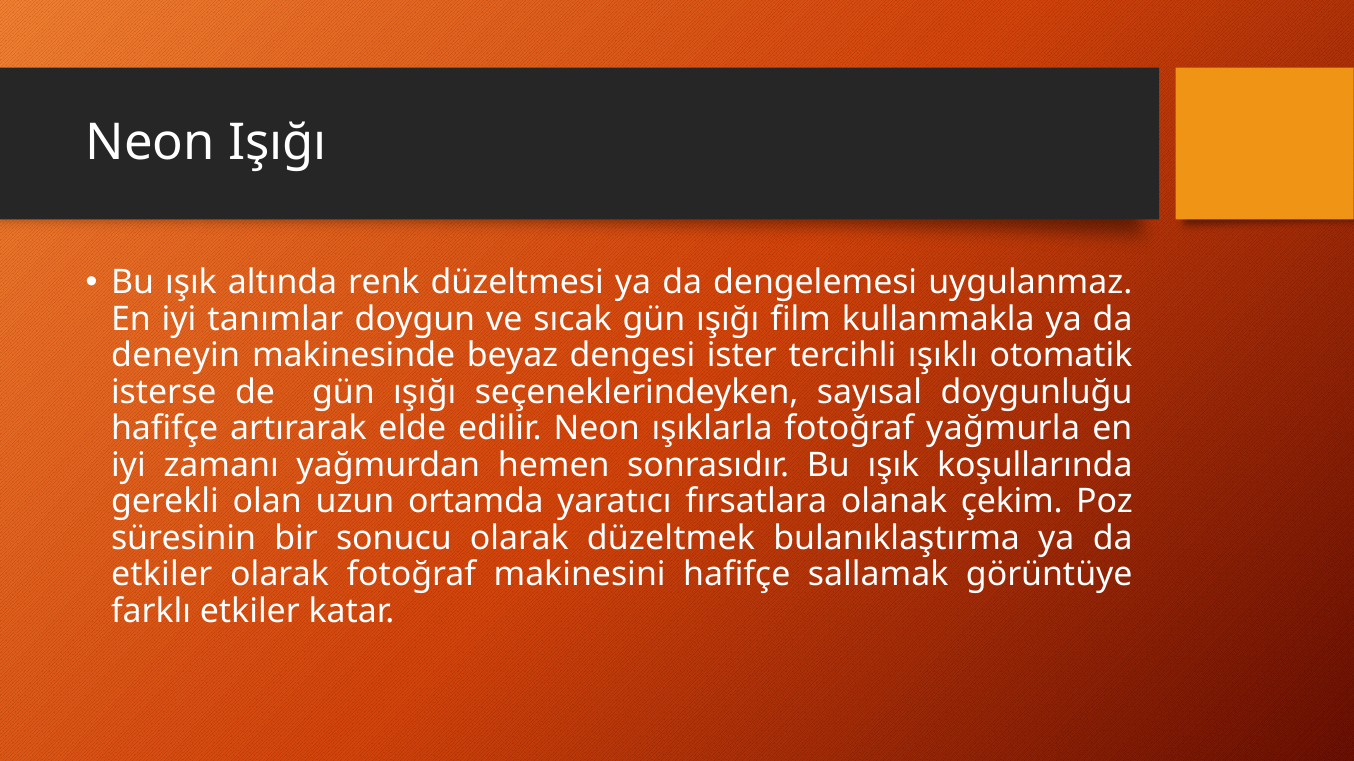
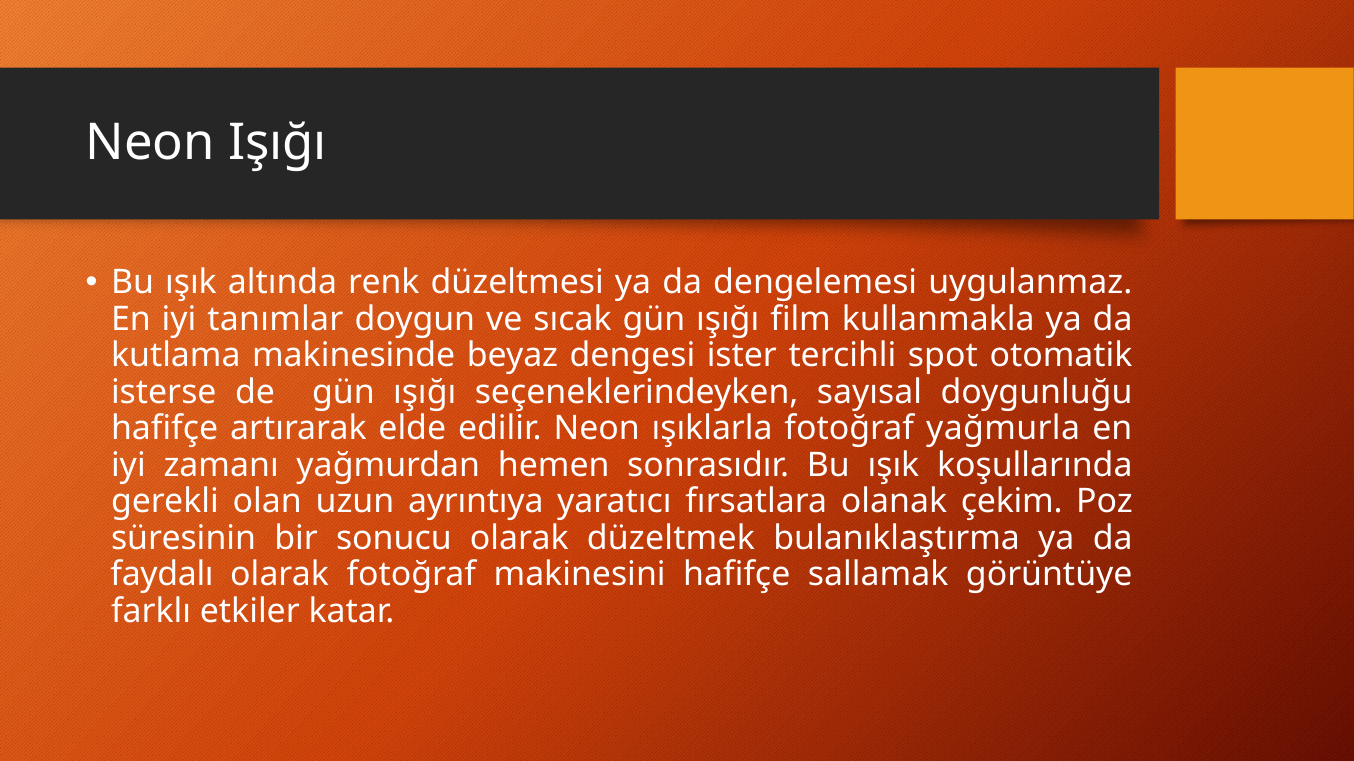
deneyin: deneyin -> kutlama
ışıklı: ışıklı -> spot
ortamda: ortamda -> ayrıntıya
etkiler at (162, 575): etkiler -> faydalı
